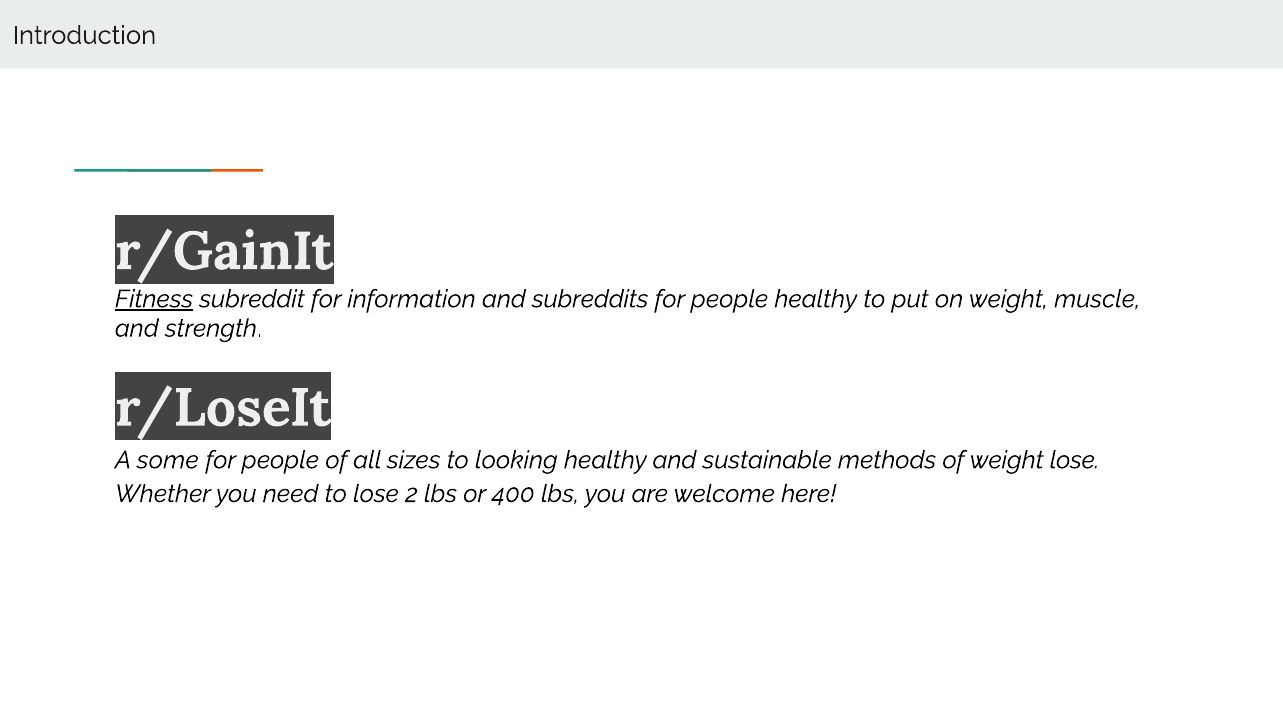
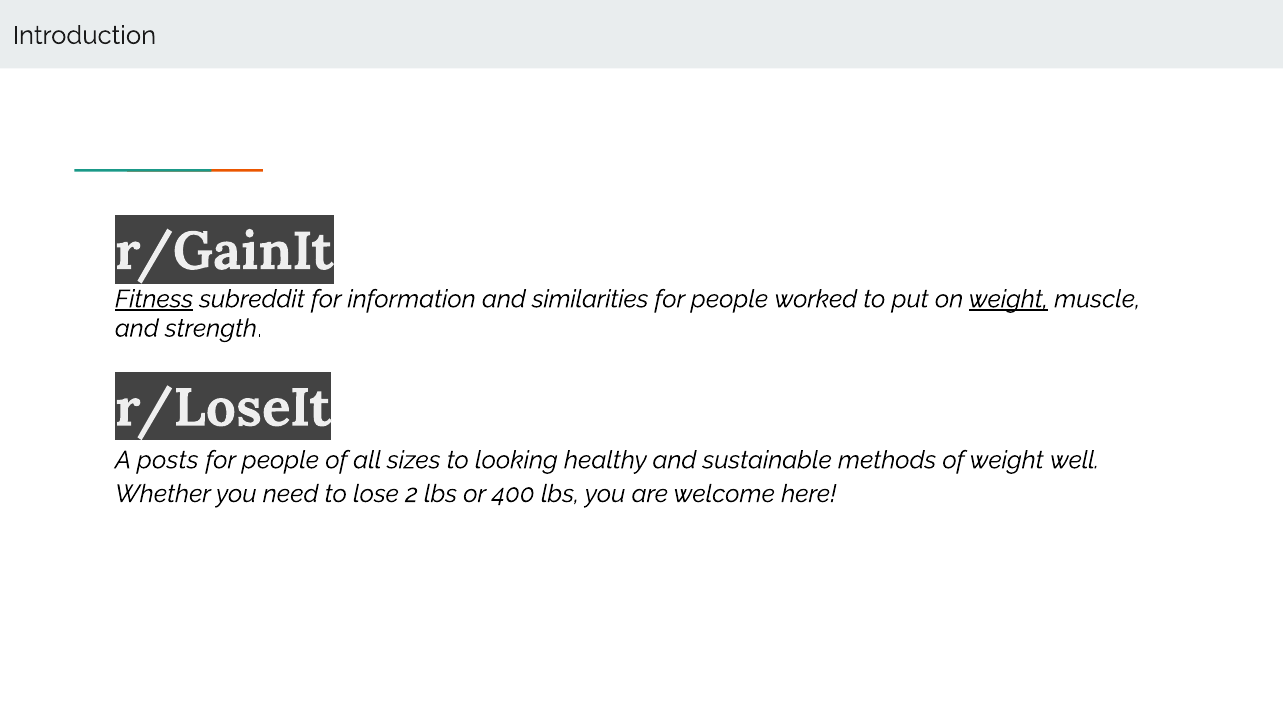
subreddits: subreddits -> similarities
people healthy: healthy -> worked
weight at (1008, 299) underline: none -> present
some: some -> posts
weight lose: lose -> well
